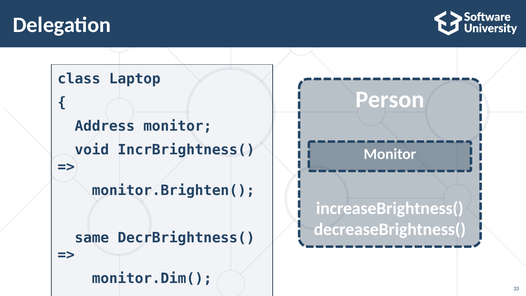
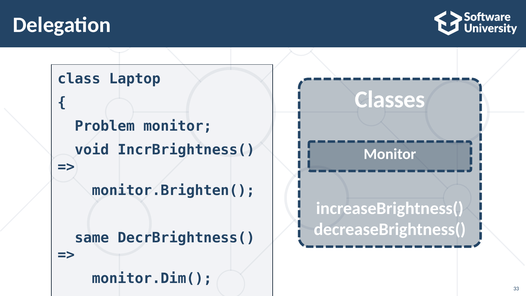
Person: Person -> Classes
Address: Address -> Problem
